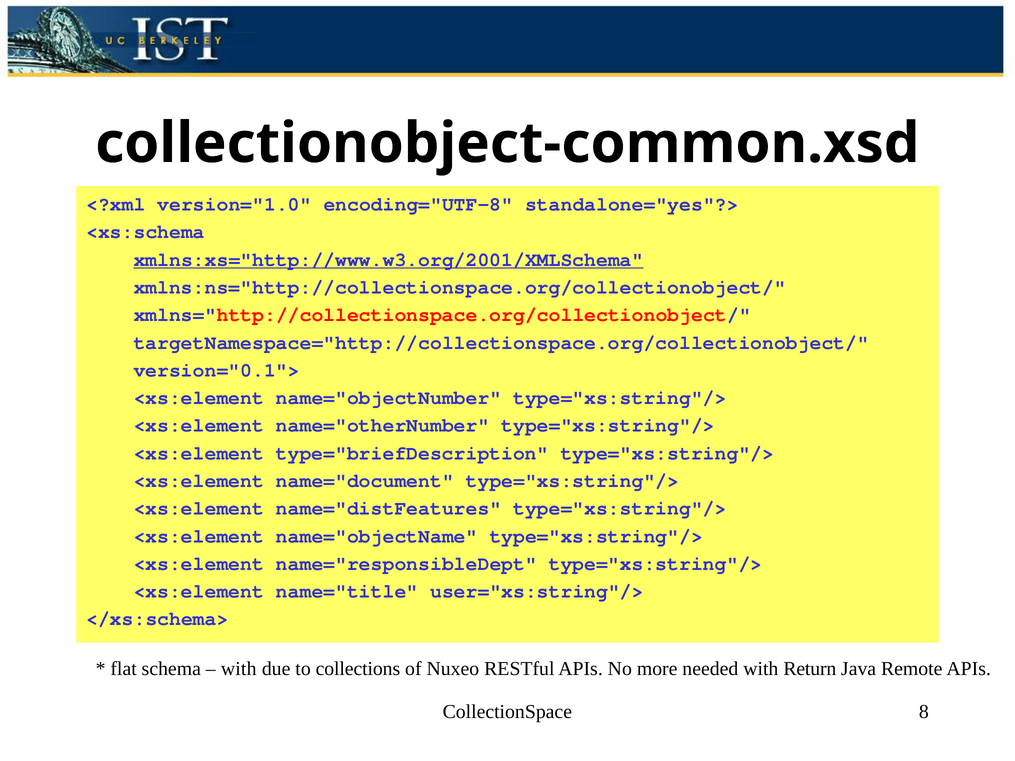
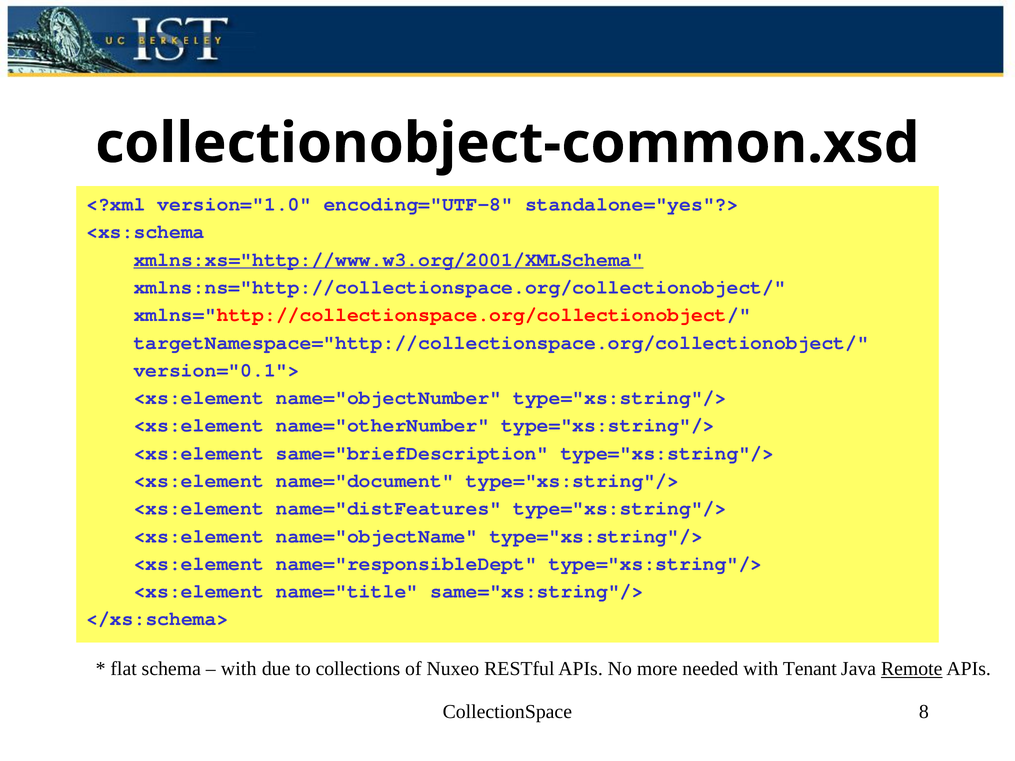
type="briefDescription: type="briefDescription -> same="briefDescription
user="xs:string"/>: user="xs:string"/> -> same="xs:string"/>
Return: Return -> Tenant
Remote underline: none -> present
